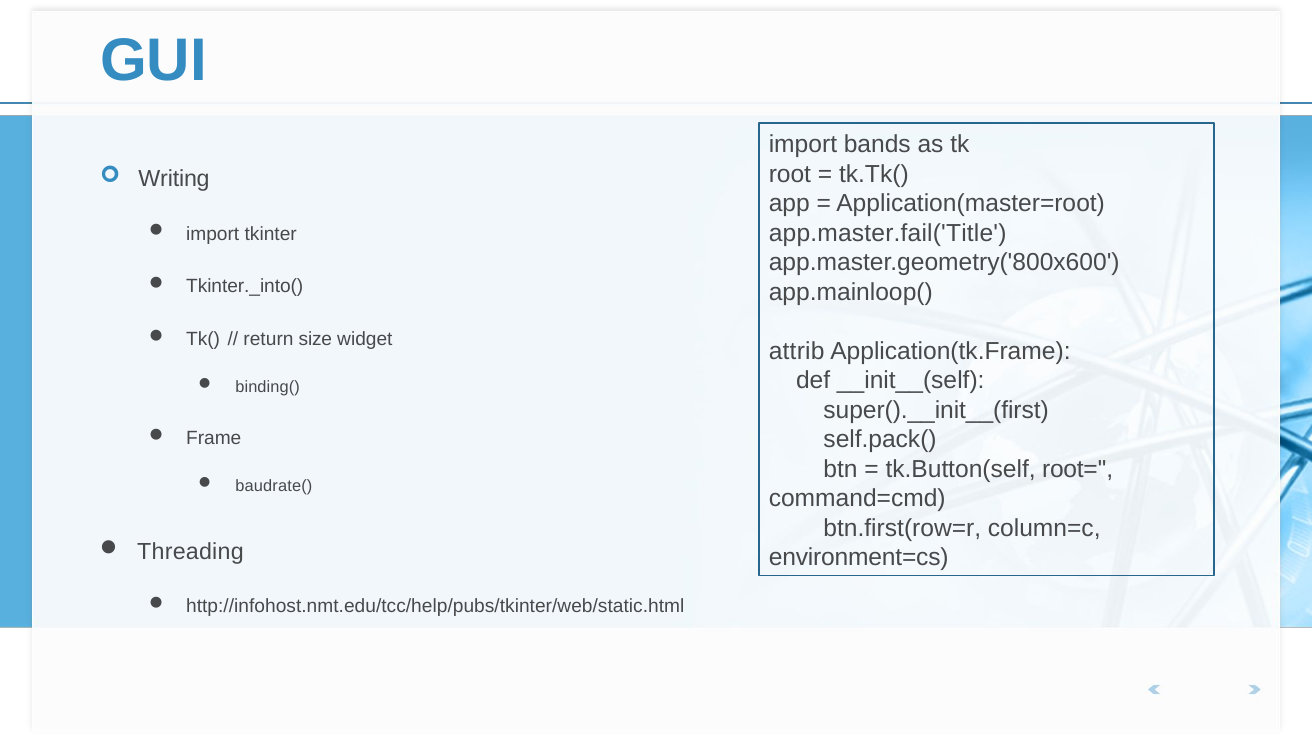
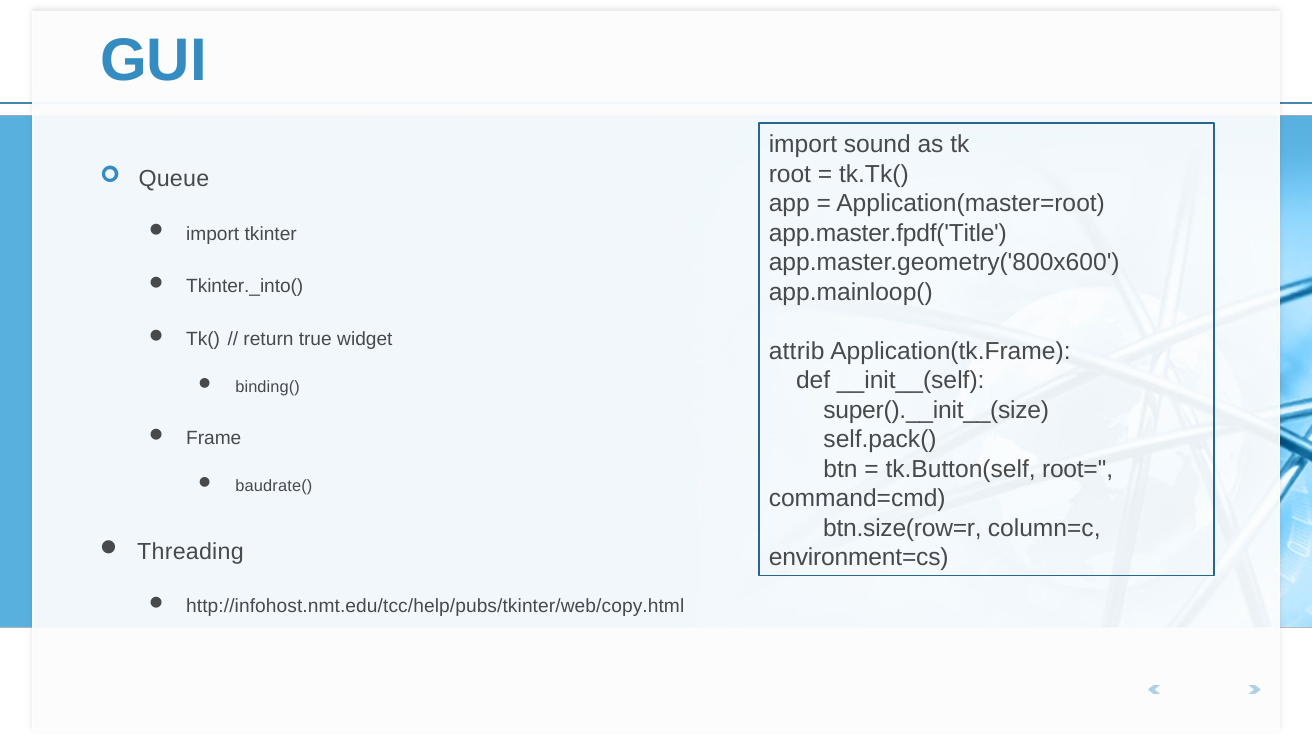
bands: bands -> sound
Writing: Writing -> Queue
app.master.fail('Title: app.master.fail('Title -> app.master.fpdf('Title
size: size -> true
super().__init__(first: super().__init__(first -> super().__init__(size
btn.first(row=r: btn.first(row=r -> btn.size(row=r
http://infohost.nmt.edu/tcc/help/pubs/tkinter/web/static.html: http://infohost.nmt.edu/tcc/help/pubs/tkinter/web/static.html -> http://infohost.nmt.edu/tcc/help/pubs/tkinter/web/copy.html
